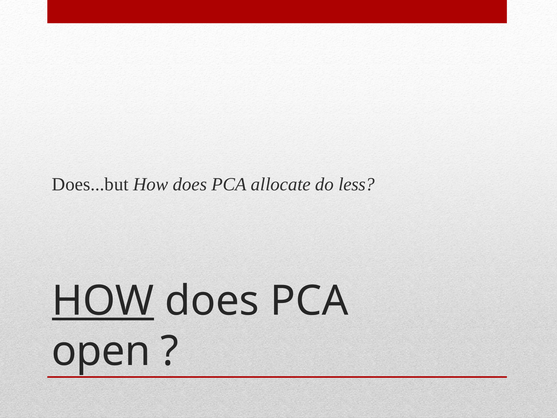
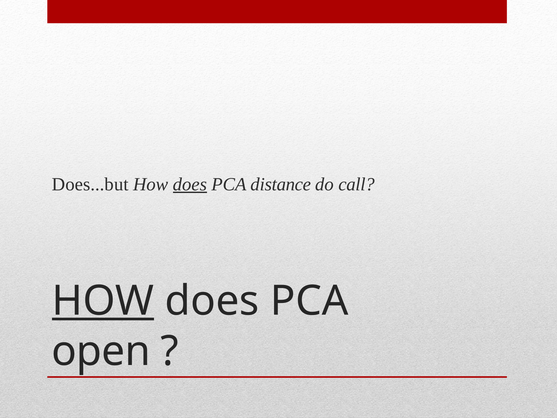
does at (190, 184) underline: none -> present
allocate: allocate -> distance
less: less -> call
